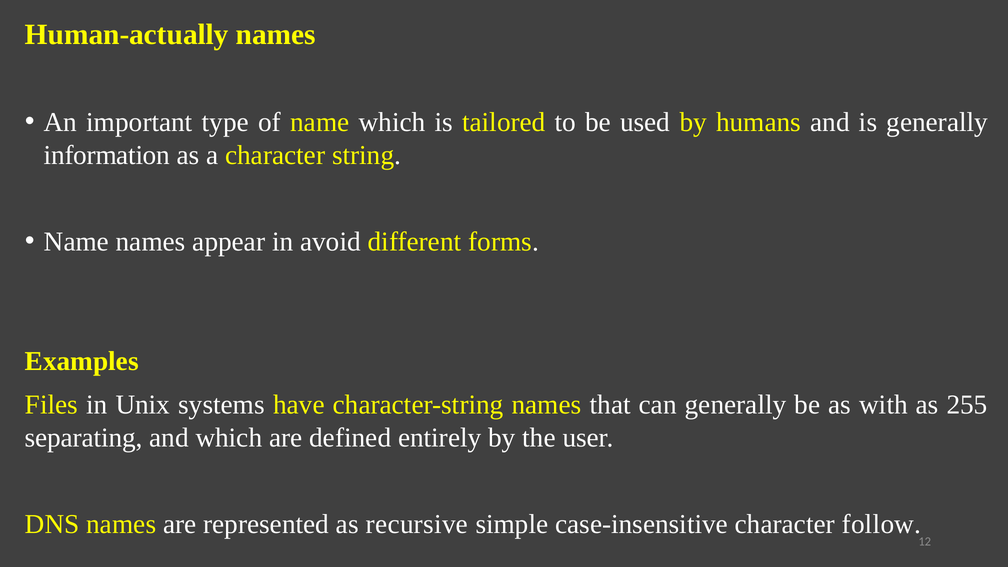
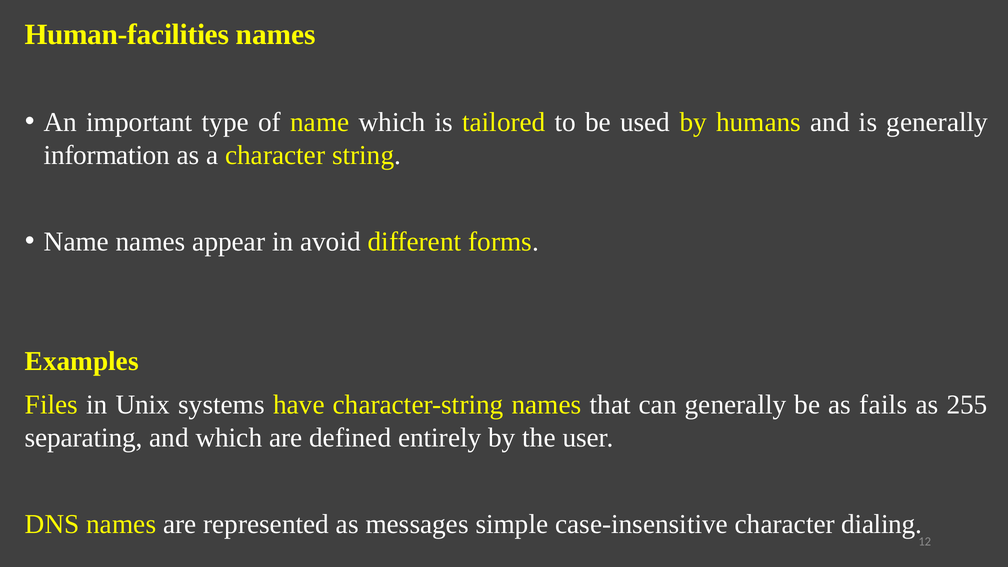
Human-actually: Human-actually -> Human-facilities
with: with -> fails
recursive: recursive -> messages
follow: follow -> dialing
